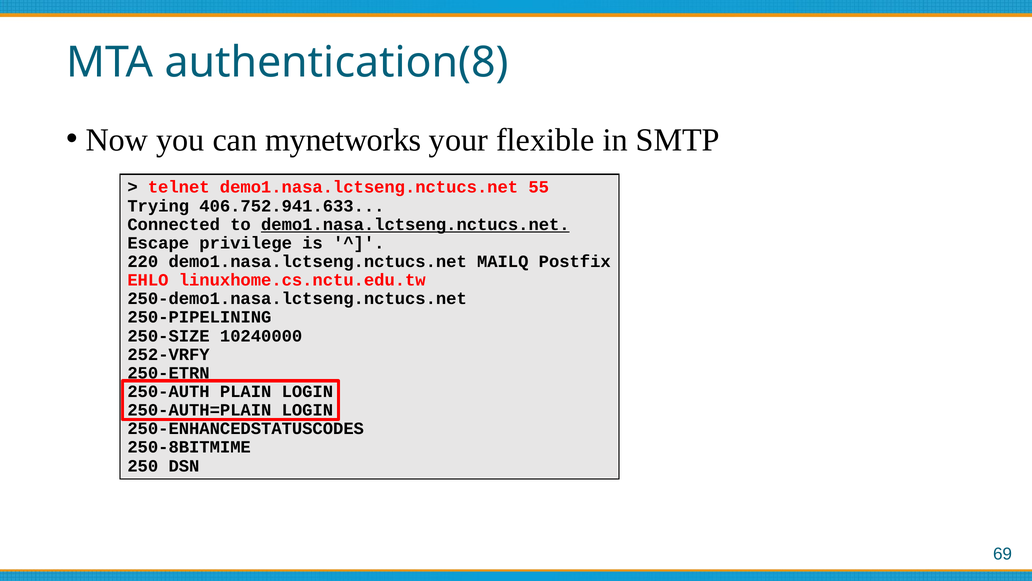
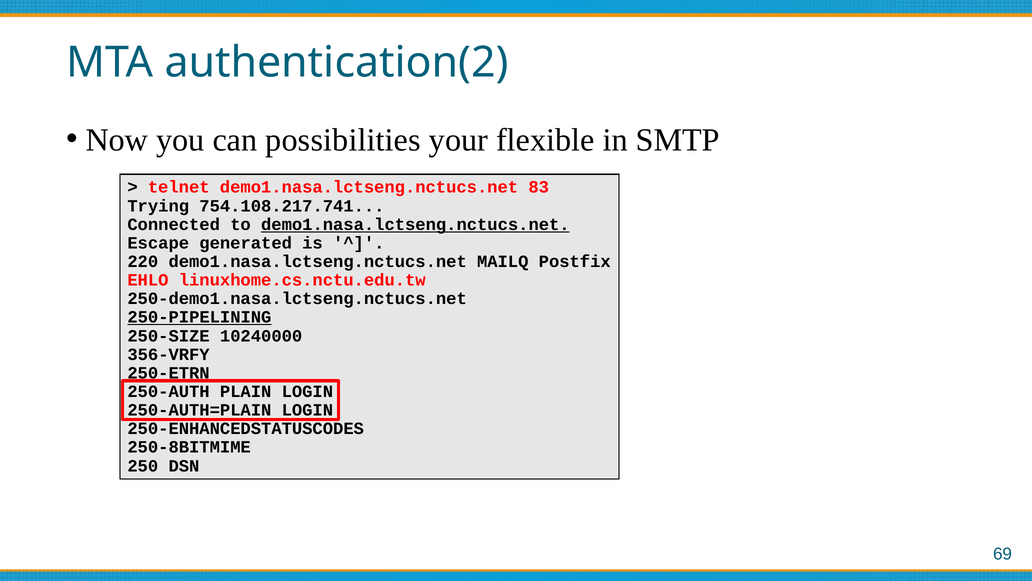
authentication(8: authentication(8 -> authentication(2
mynetworks: mynetworks -> possibilities
55: 55 -> 83
406.752.941.633: 406.752.941.633 -> 754.108.217.741
privilege: privilege -> generated
250-PIPELINING underline: none -> present
252-VRFY: 252-VRFY -> 356-VRFY
